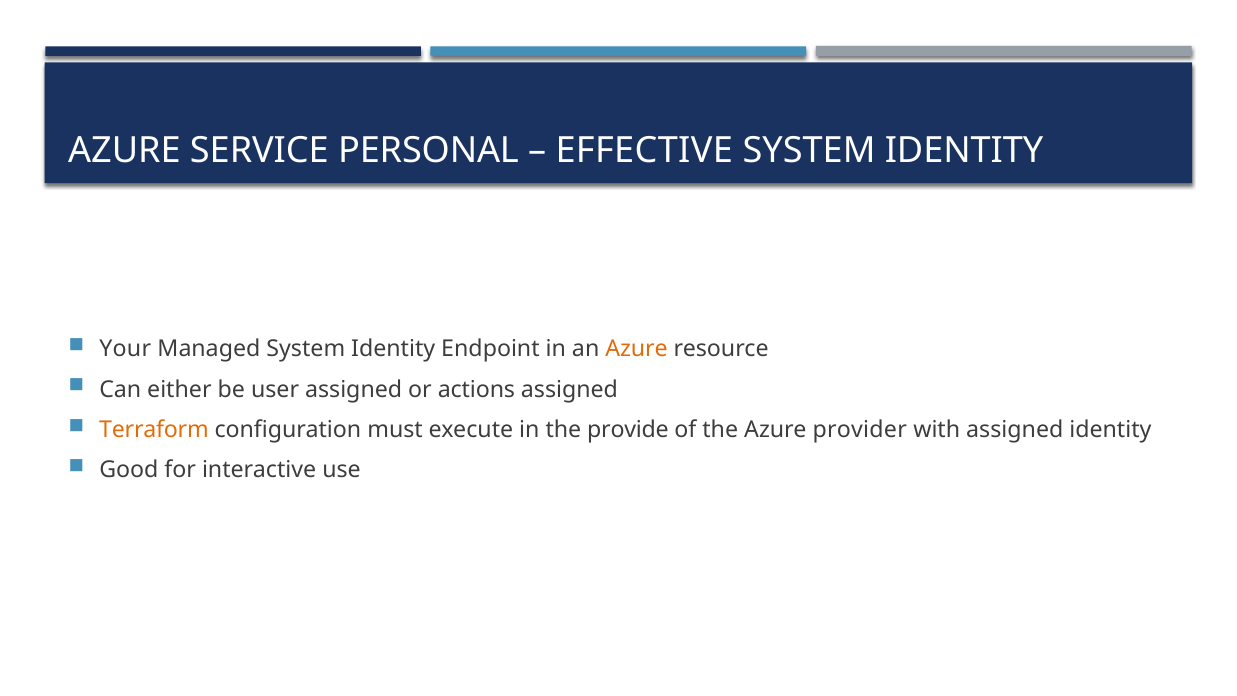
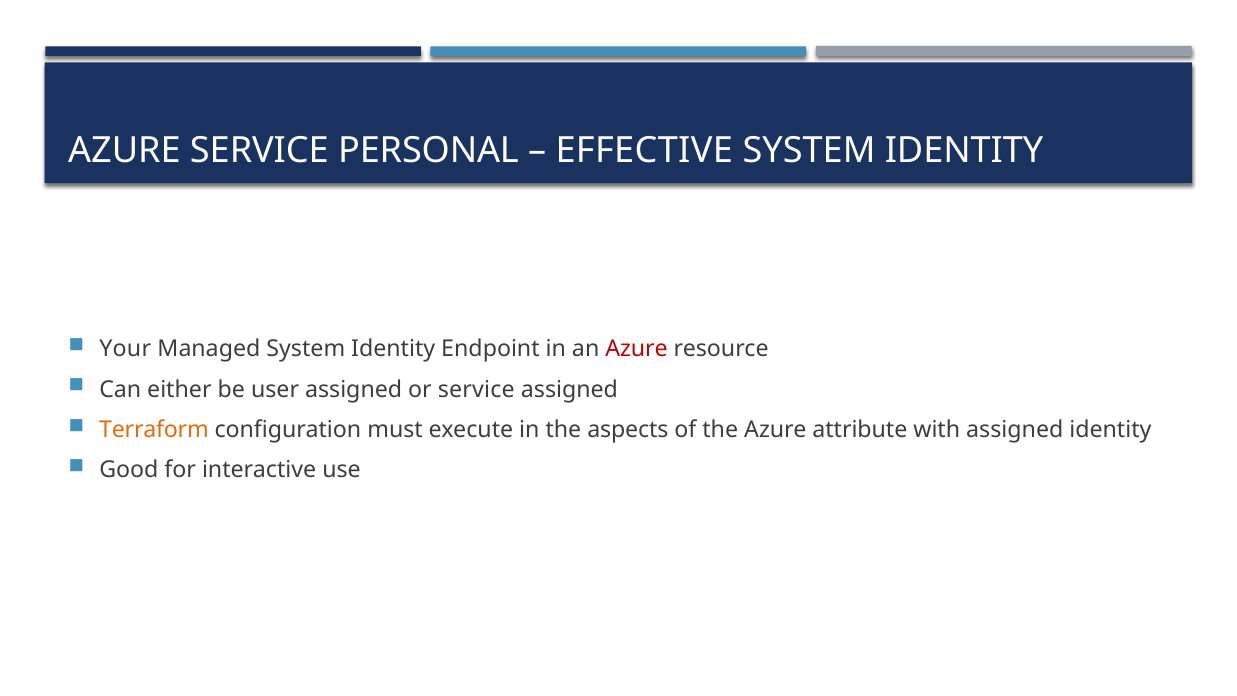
Azure at (637, 349) colour: orange -> red
or actions: actions -> service
provide: provide -> aspects
provider: provider -> attribute
